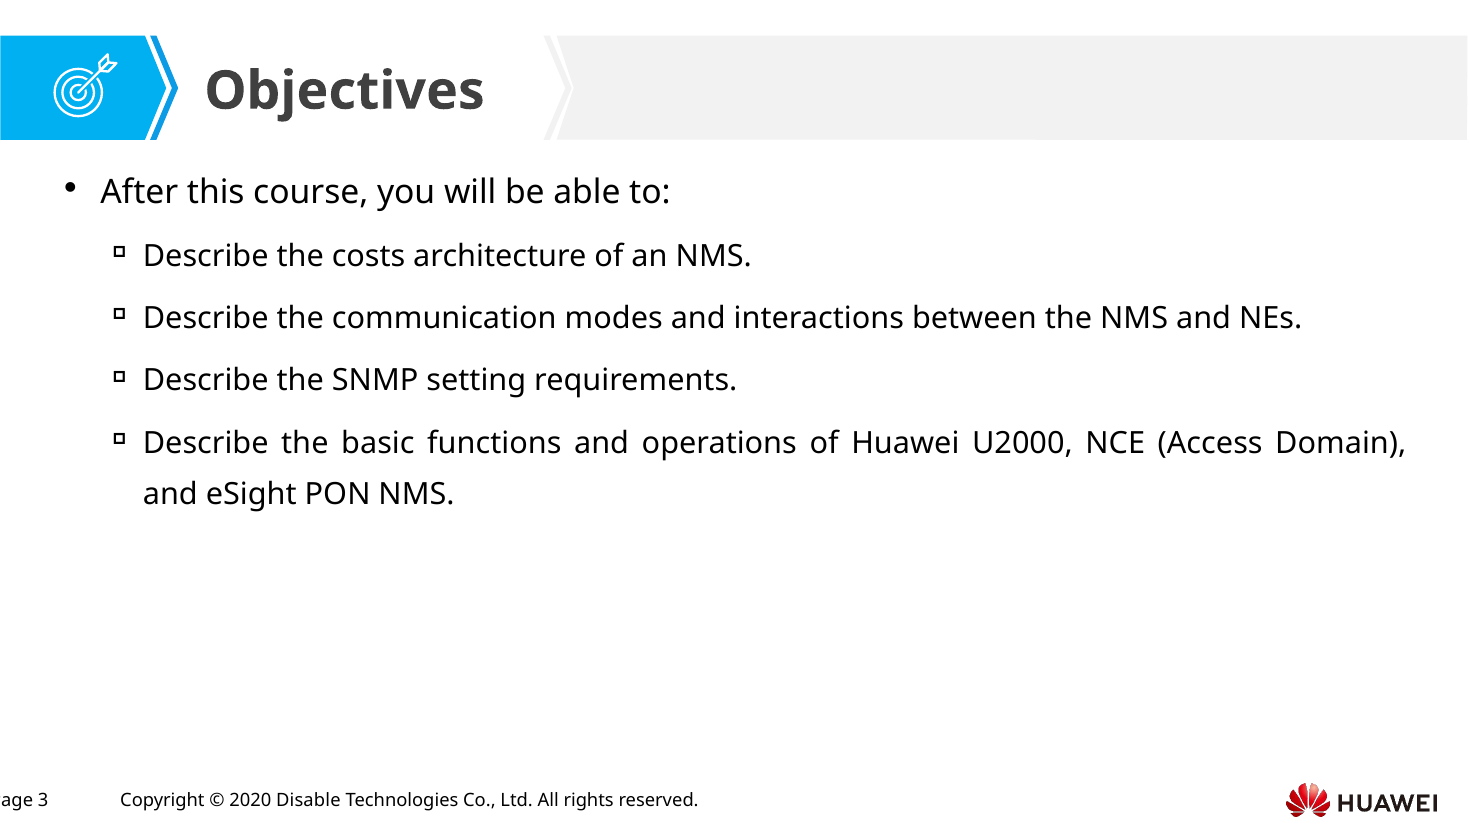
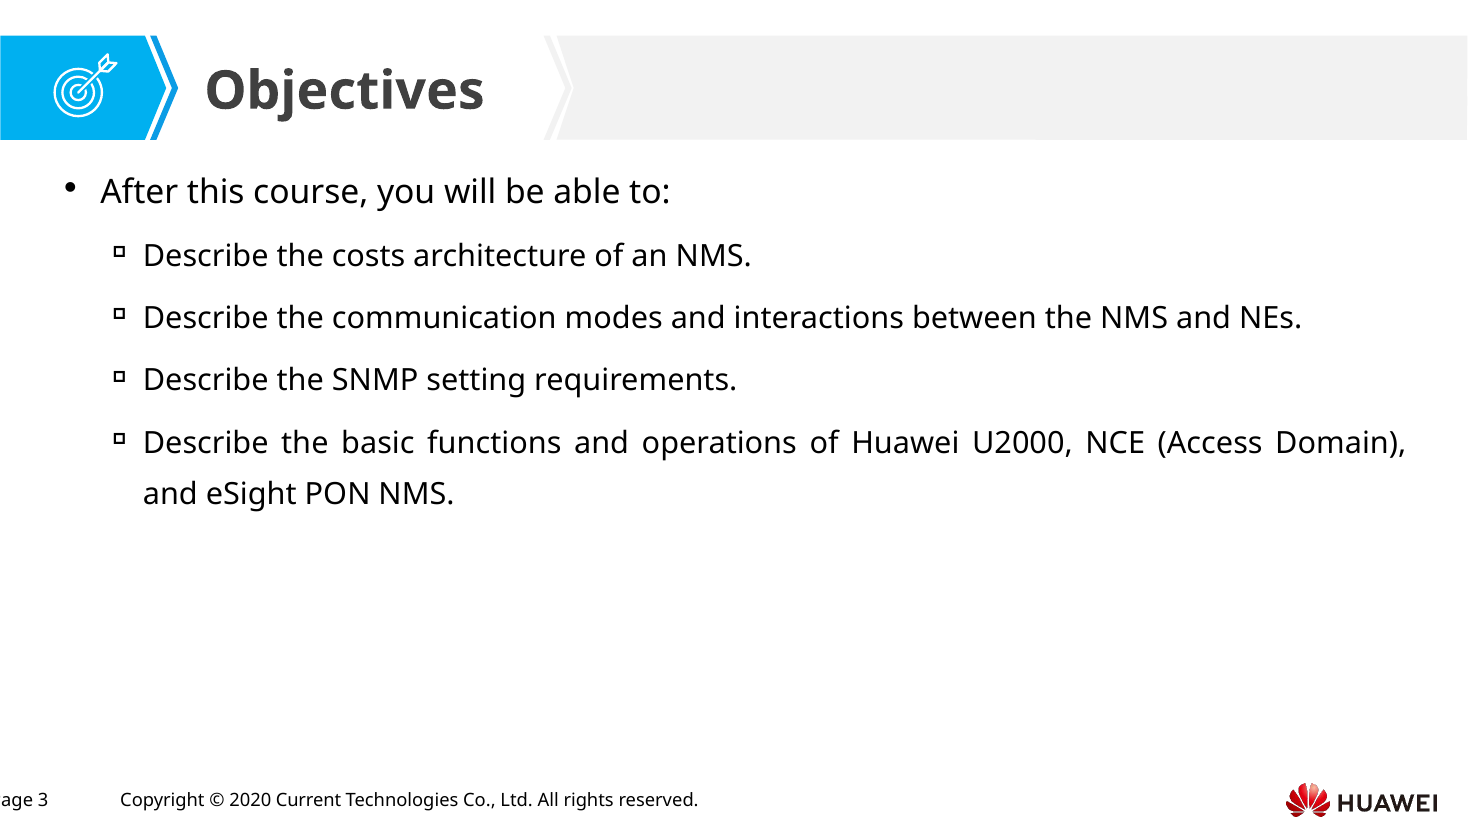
Disable: Disable -> Current
